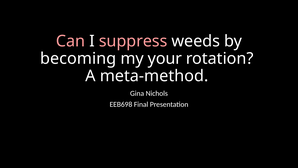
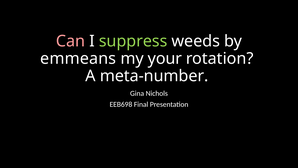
suppress colour: pink -> light green
becoming: becoming -> emmeans
meta-method: meta-method -> meta-number
